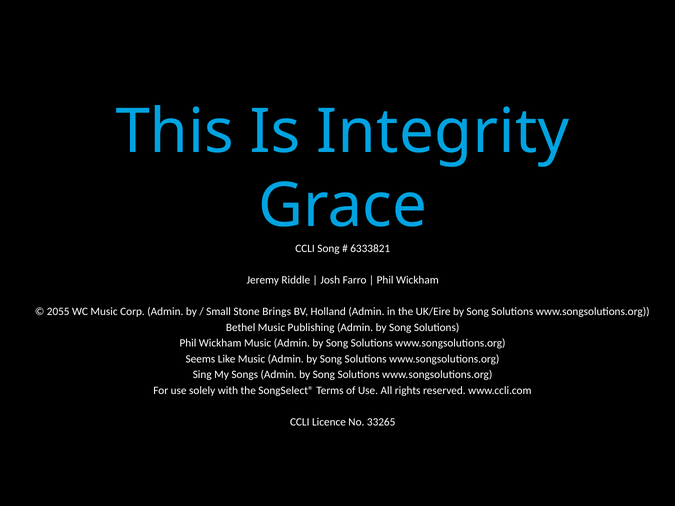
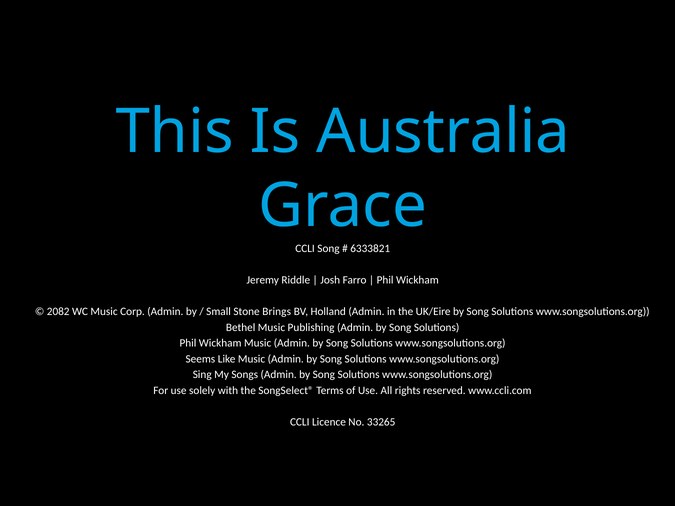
Integrity: Integrity -> Australia
2055: 2055 -> 2082
